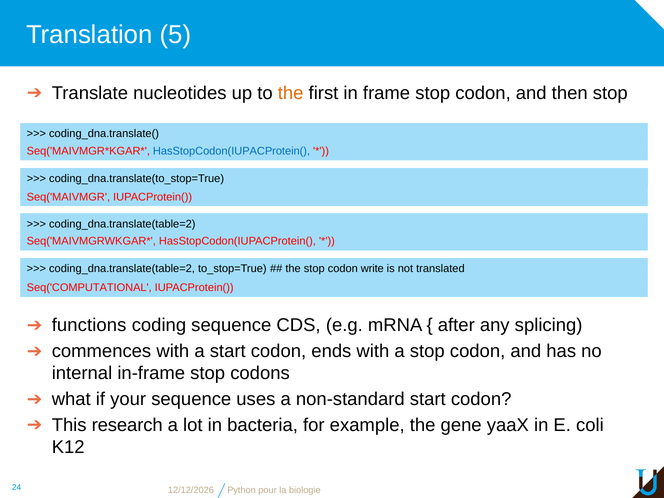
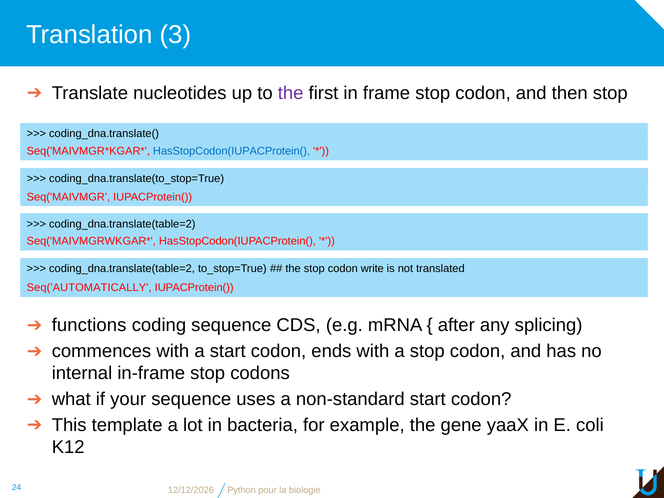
5: 5 -> 3
the at (291, 93) colour: orange -> purple
Seq('COMPUTATIONAL: Seq('COMPUTATIONAL -> Seq('AUTOMATICALLY
research: research -> template
